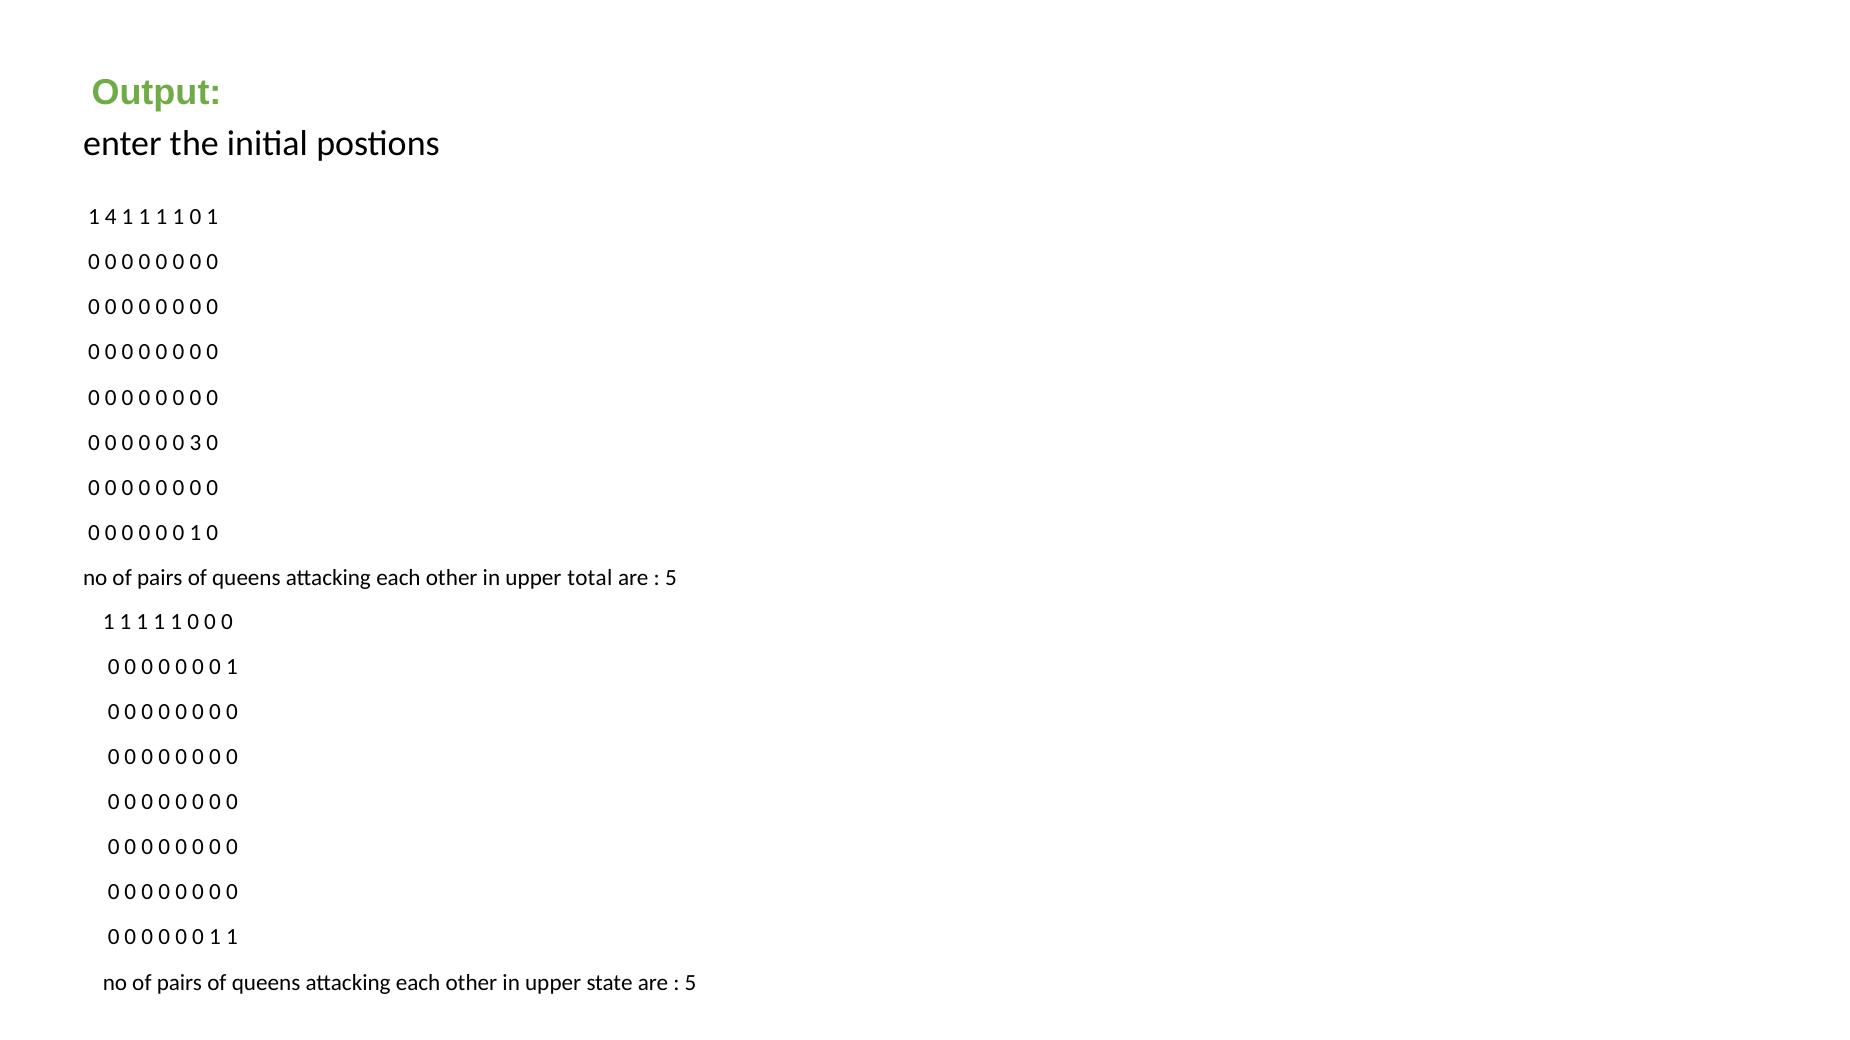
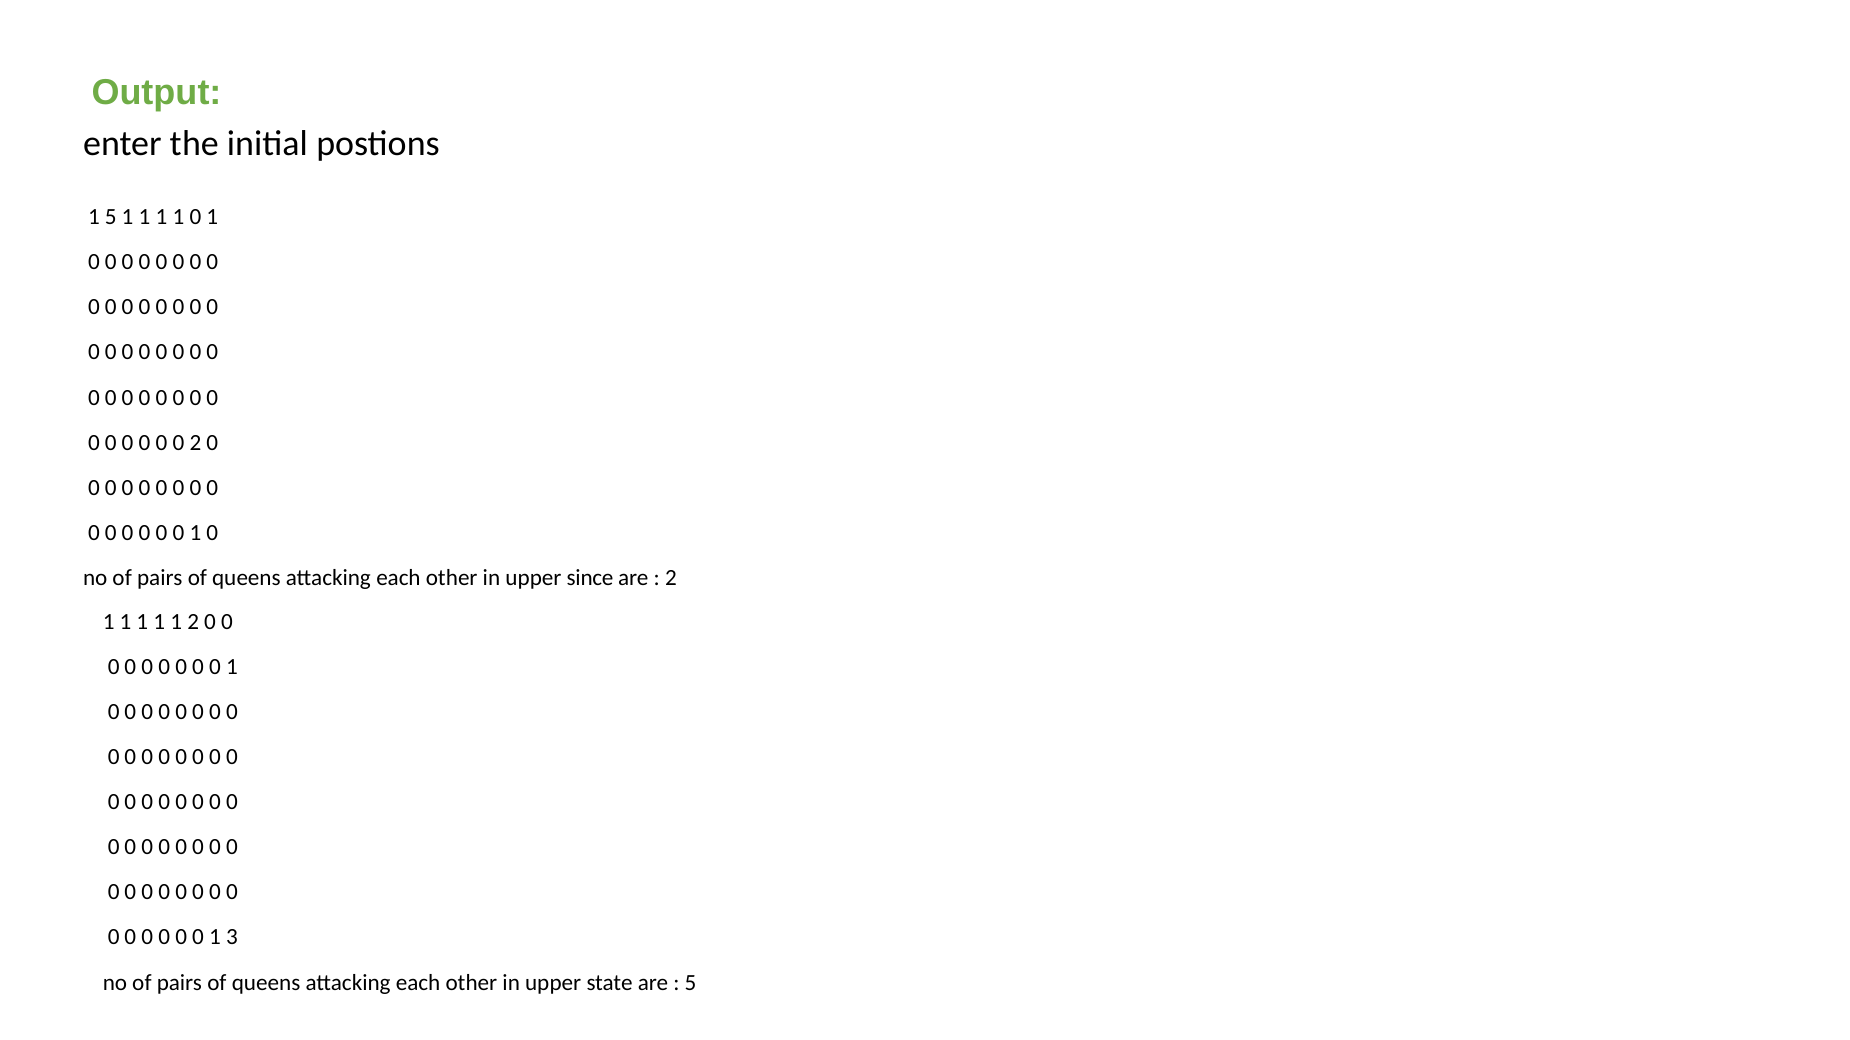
1 4: 4 -> 5
0 3: 3 -> 2
total: total -> since
5 at (671, 578): 5 -> 2
0 at (193, 622): 0 -> 2
0 1 1: 1 -> 3
